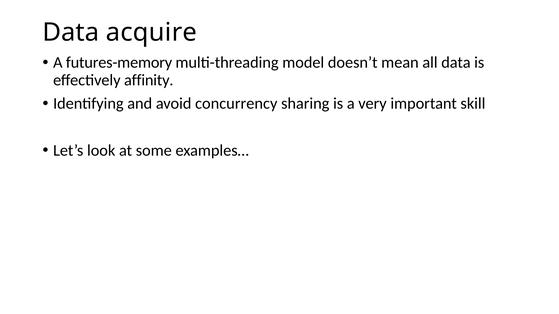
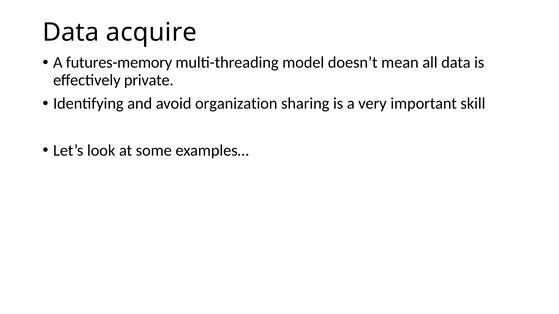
affinity: affinity -> private
concurrency: concurrency -> organization
